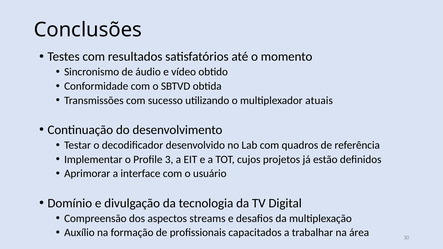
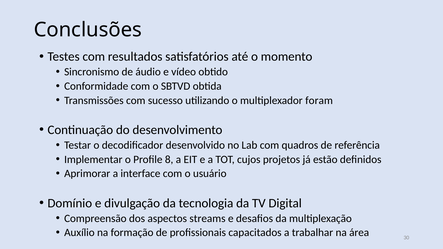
atuais: atuais -> foram
3: 3 -> 8
